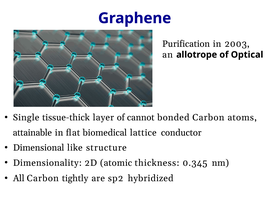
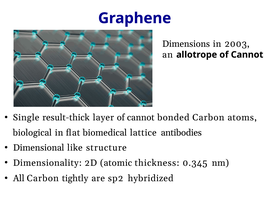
Purification: Purification -> Dimensions
allotrope of Optical: Optical -> Cannot
tissue-thick: tissue-thick -> result-thick
attainable: attainable -> biological
conductor: conductor -> antibodies
